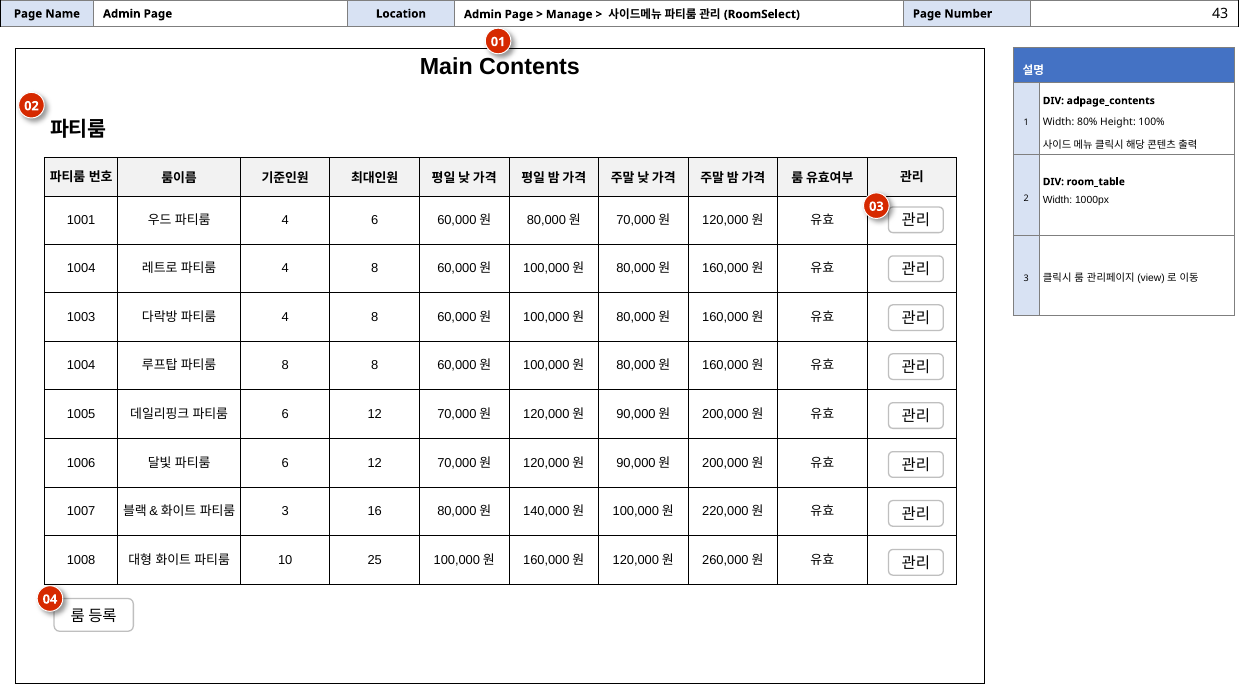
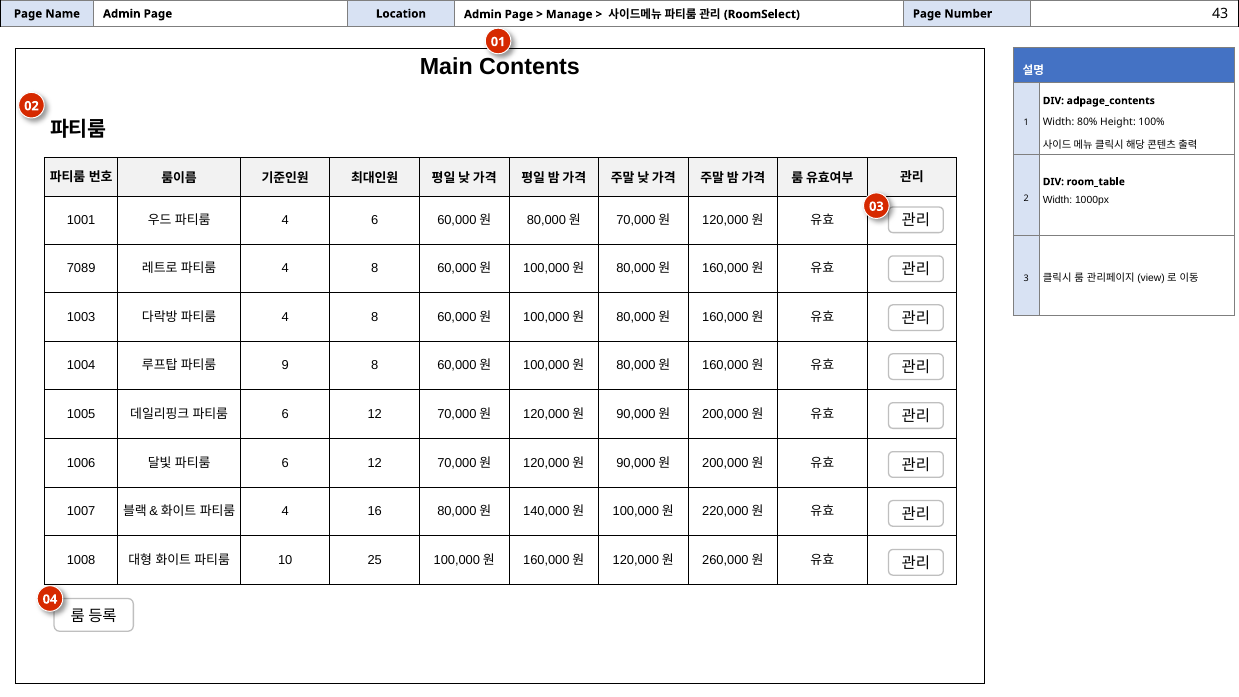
1004 at (81, 269): 1004 -> 7089
8 at (285, 366): 8 -> 9
3 at (285, 511): 3 -> 4
